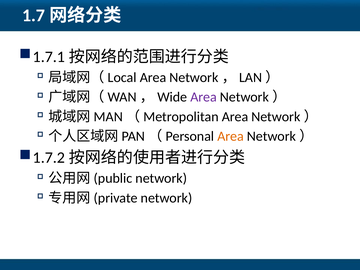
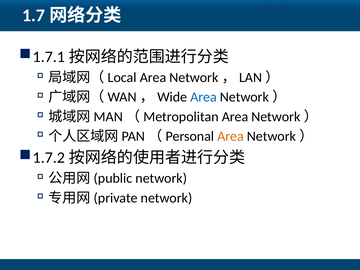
Area at (204, 97) colour: purple -> blue
